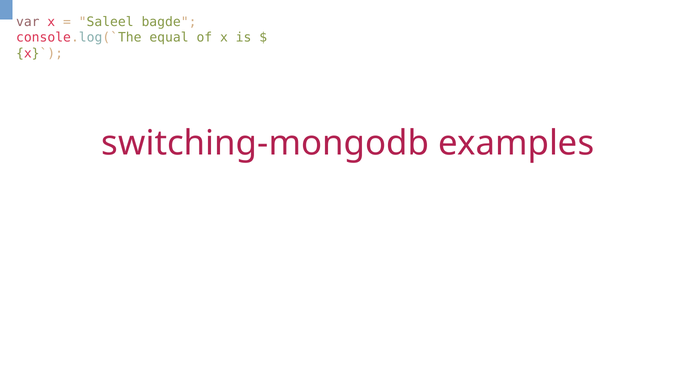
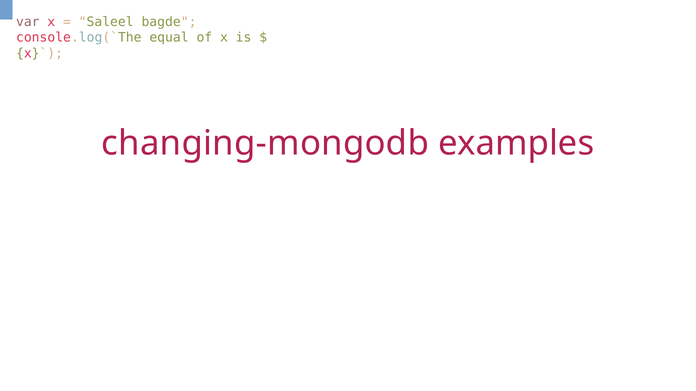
switching-mongodb: switching-mongodb -> changing-mongodb
